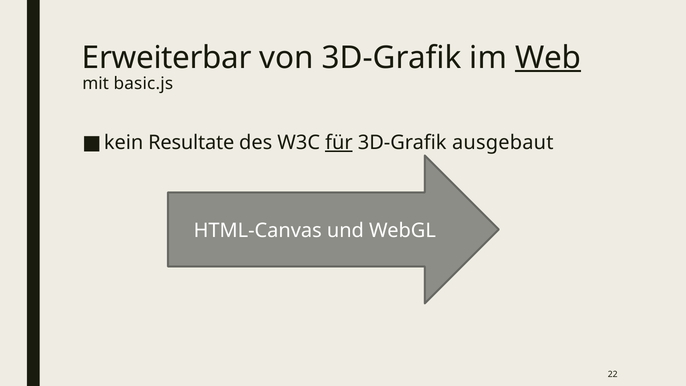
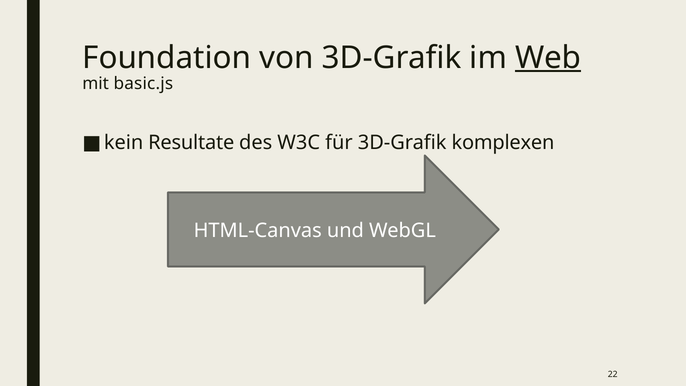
Erweiterbar: Erweiterbar -> Foundation
für underline: present -> none
ausgebaut: ausgebaut -> komplexen
